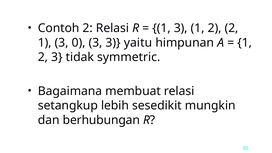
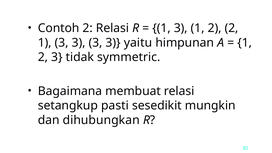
1 3 0: 0 -> 3
lebih: lebih -> pasti
berhubungan: berhubungan -> dihubungkan
